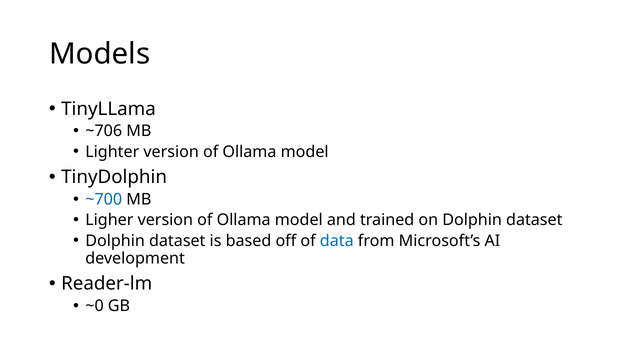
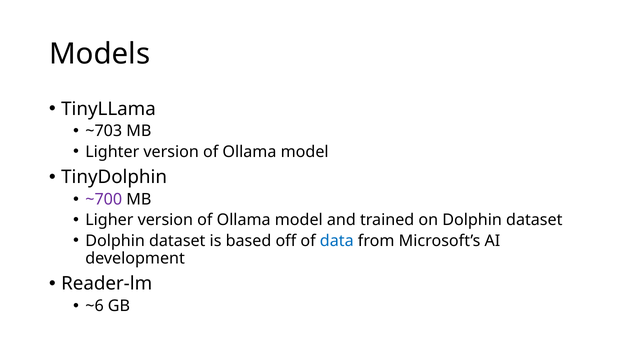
~706: ~706 -> ~703
~700 colour: blue -> purple
~0: ~0 -> ~6
